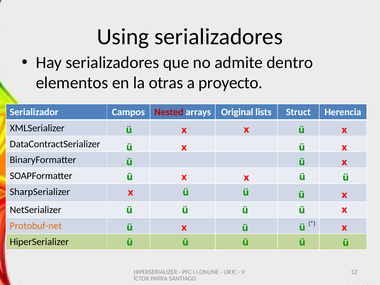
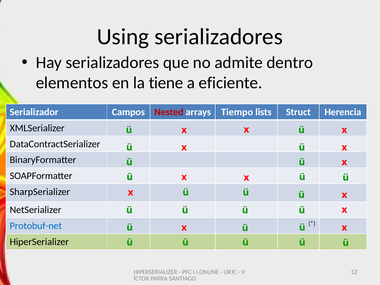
otras: otras -> tiene
proyecto: proyecto -> eficiente
Original: Original -> Tiempo
Protobuf-net colour: orange -> blue
